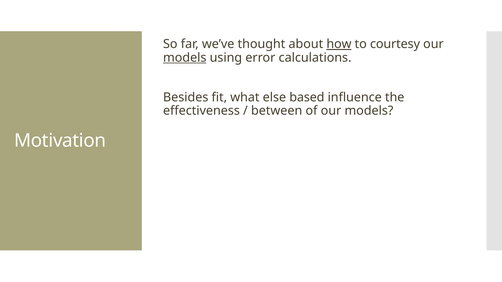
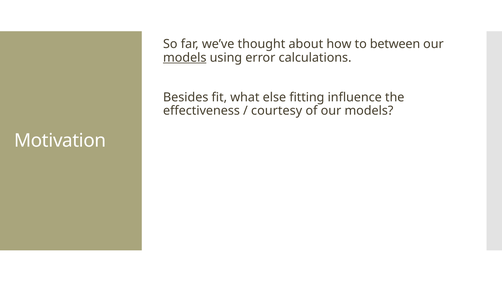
how underline: present -> none
courtesy: courtesy -> between
based: based -> fitting
between: between -> courtesy
